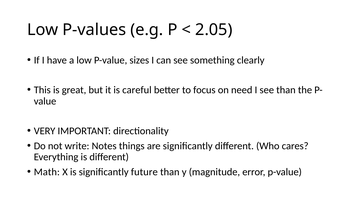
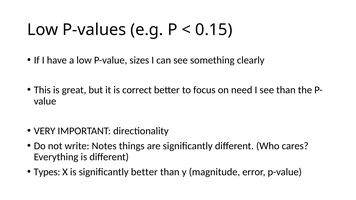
2.05: 2.05 -> 0.15
careful: careful -> correct
Math: Math -> Types
significantly future: future -> better
